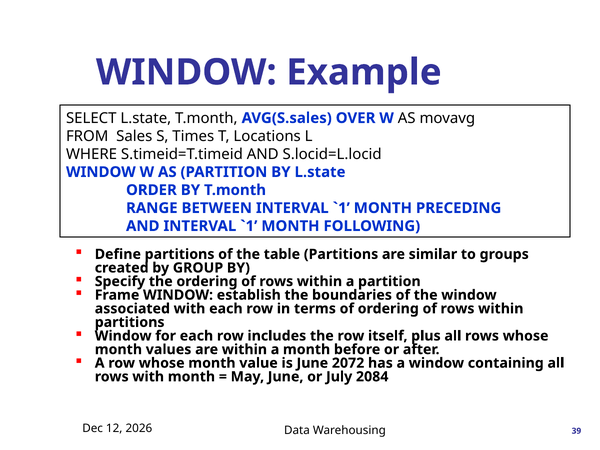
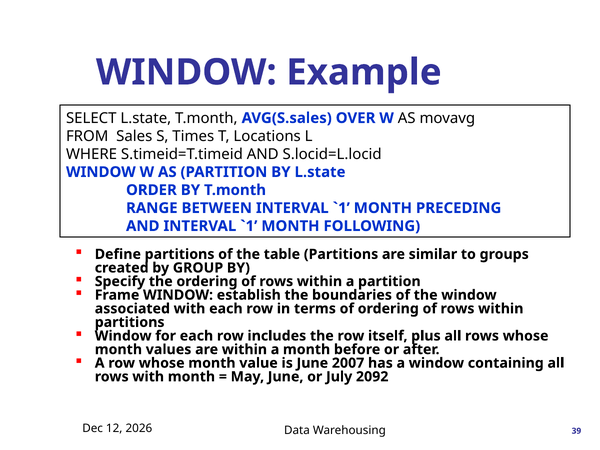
2072: 2072 -> 2007
2084: 2084 -> 2092
